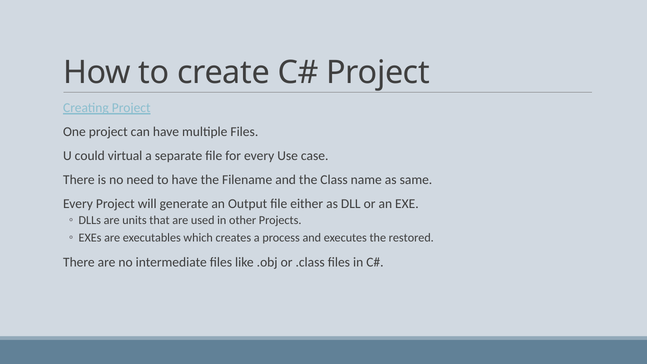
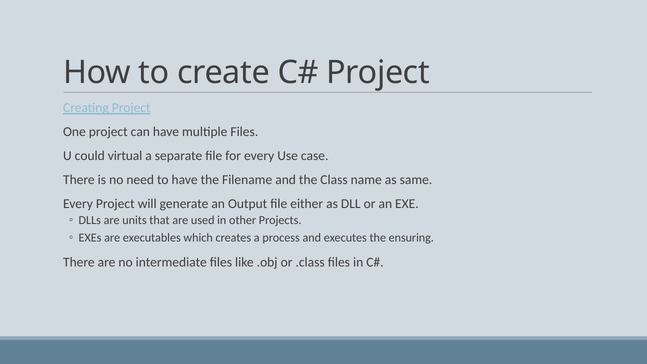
restored: restored -> ensuring
